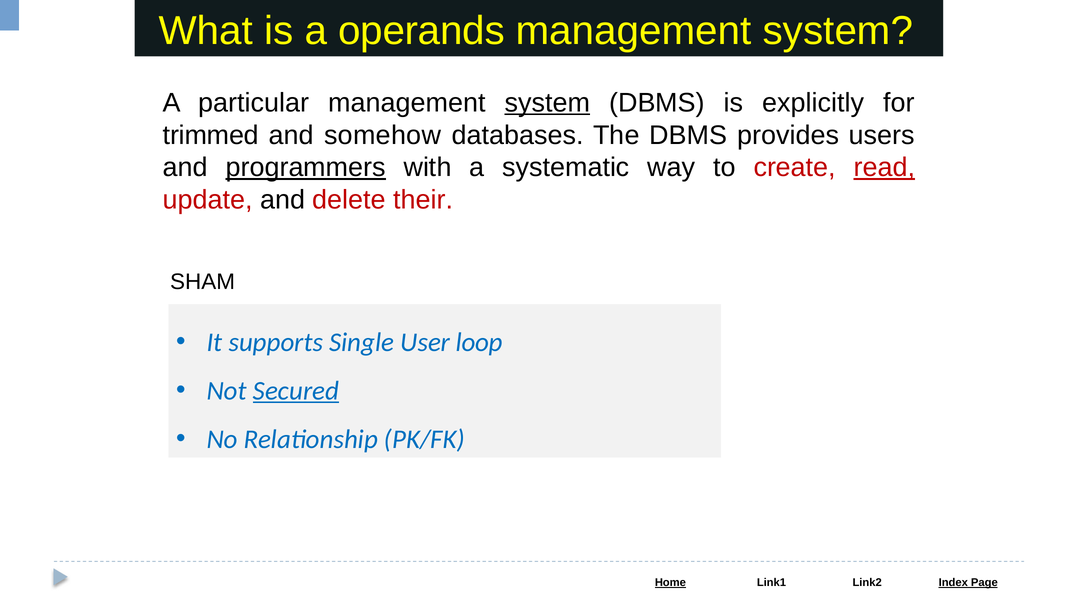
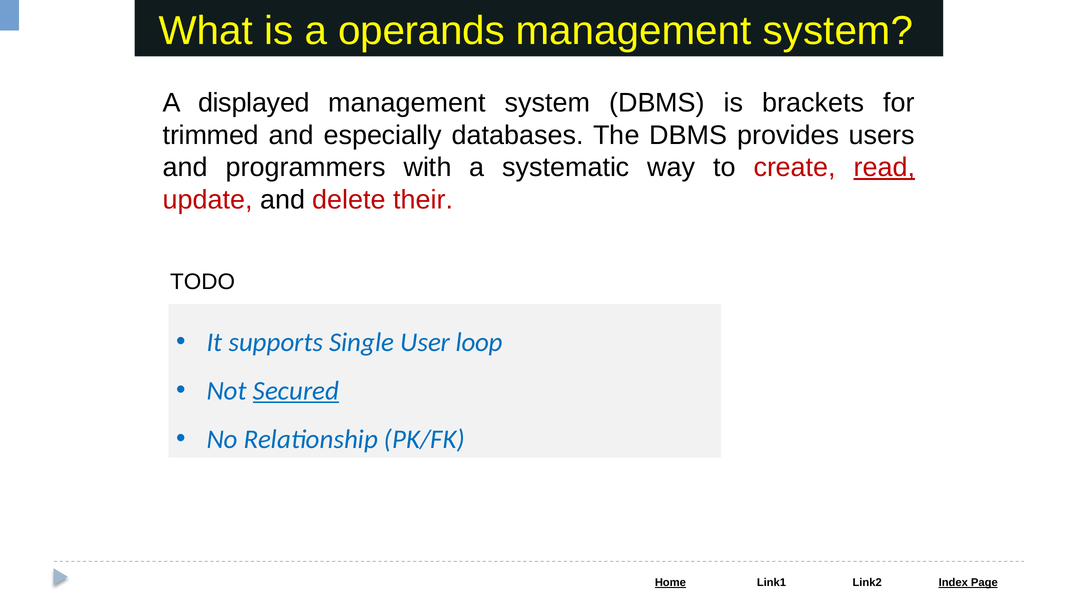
particular: particular -> displayed
system at (547, 103) underline: present -> none
explicitly: explicitly -> brackets
somehow: somehow -> especially
programmers underline: present -> none
SHAM: SHAM -> TODO
